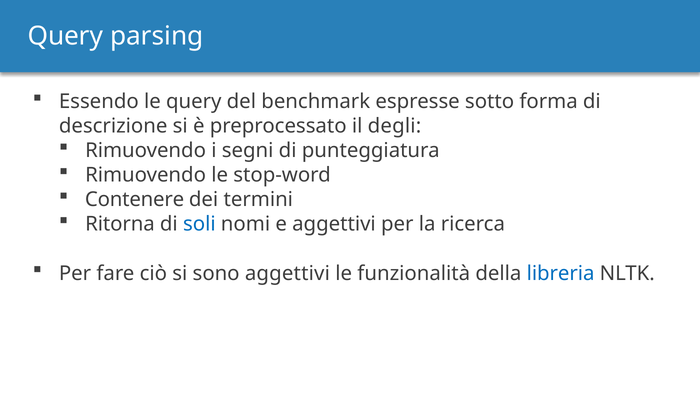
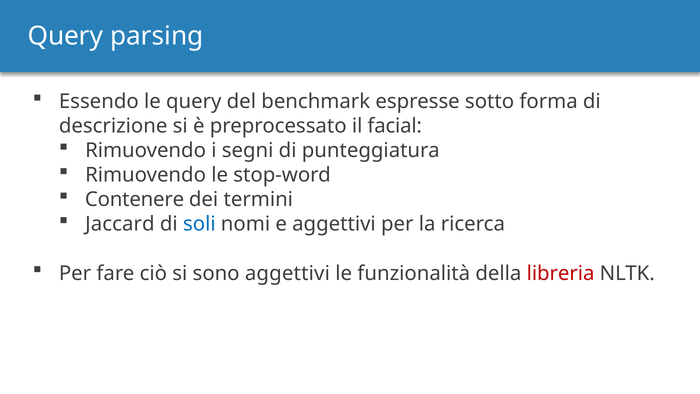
degli: degli -> facial
Ritorna: Ritorna -> Jaccard
libreria colour: blue -> red
